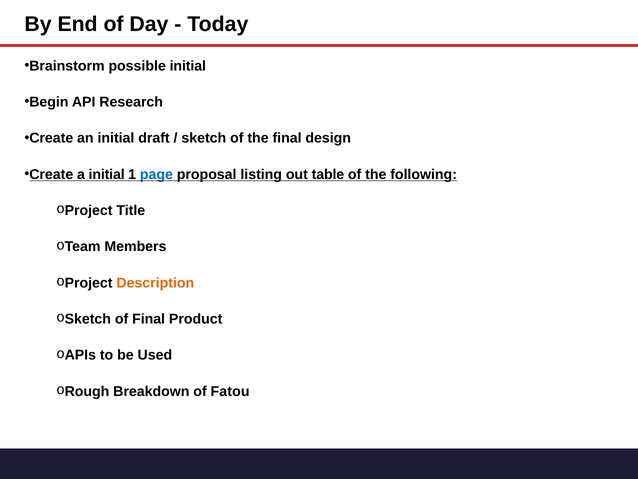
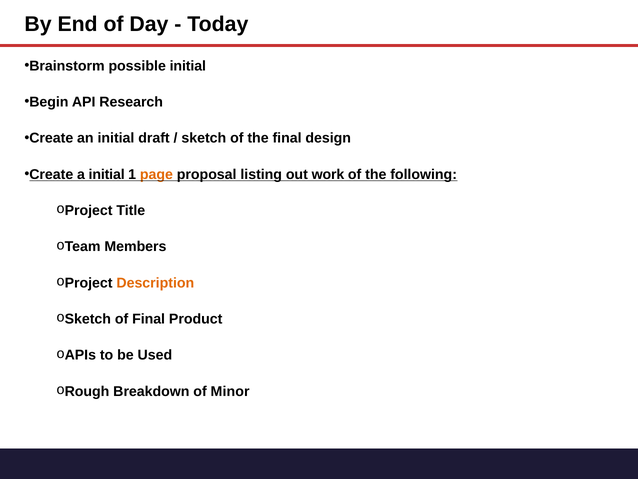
page colour: blue -> orange
table: table -> work
Fatou: Fatou -> Minor
